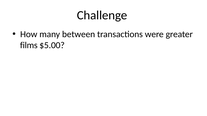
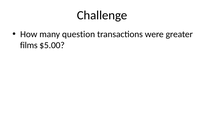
between: between -> question
